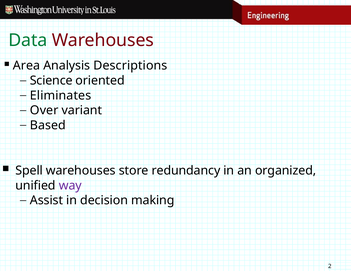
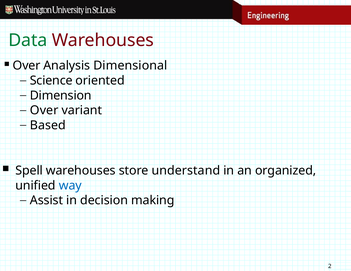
Area at (27, 66): Area -> Over
Descriptions: Descriptions -> Dimensional
Eliminates: Eliminates -> Dimension
redundancy: redundancy -> understand
way colour: purple -> blue
